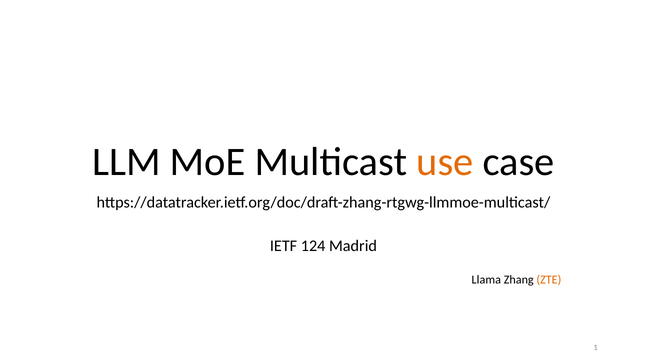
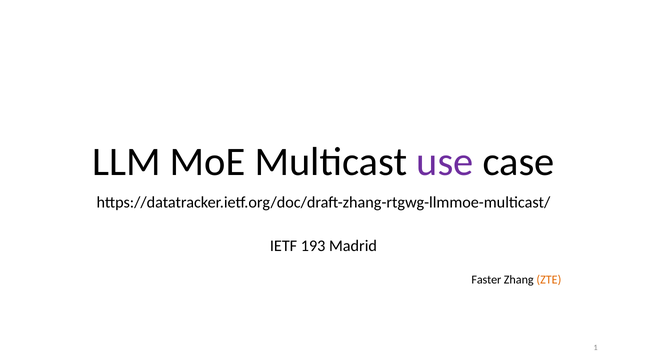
use colour: orange -> purple
124: 124 -> 193
Llama: Llama -> Faster
